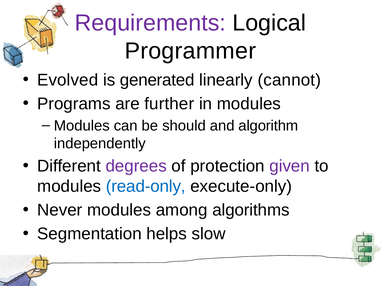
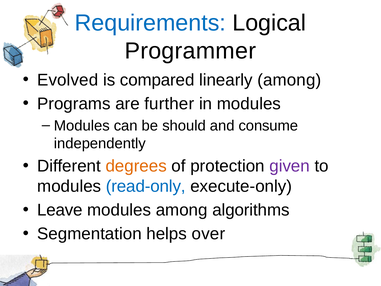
Requirements colour: purple -> blue
generated: generated -> compared
linearly cannot: cannot -> among
algorithm: algorithm -> consume
degrees colour: purple -> orange
Never: Never -> Leave
slow: slow -> over
